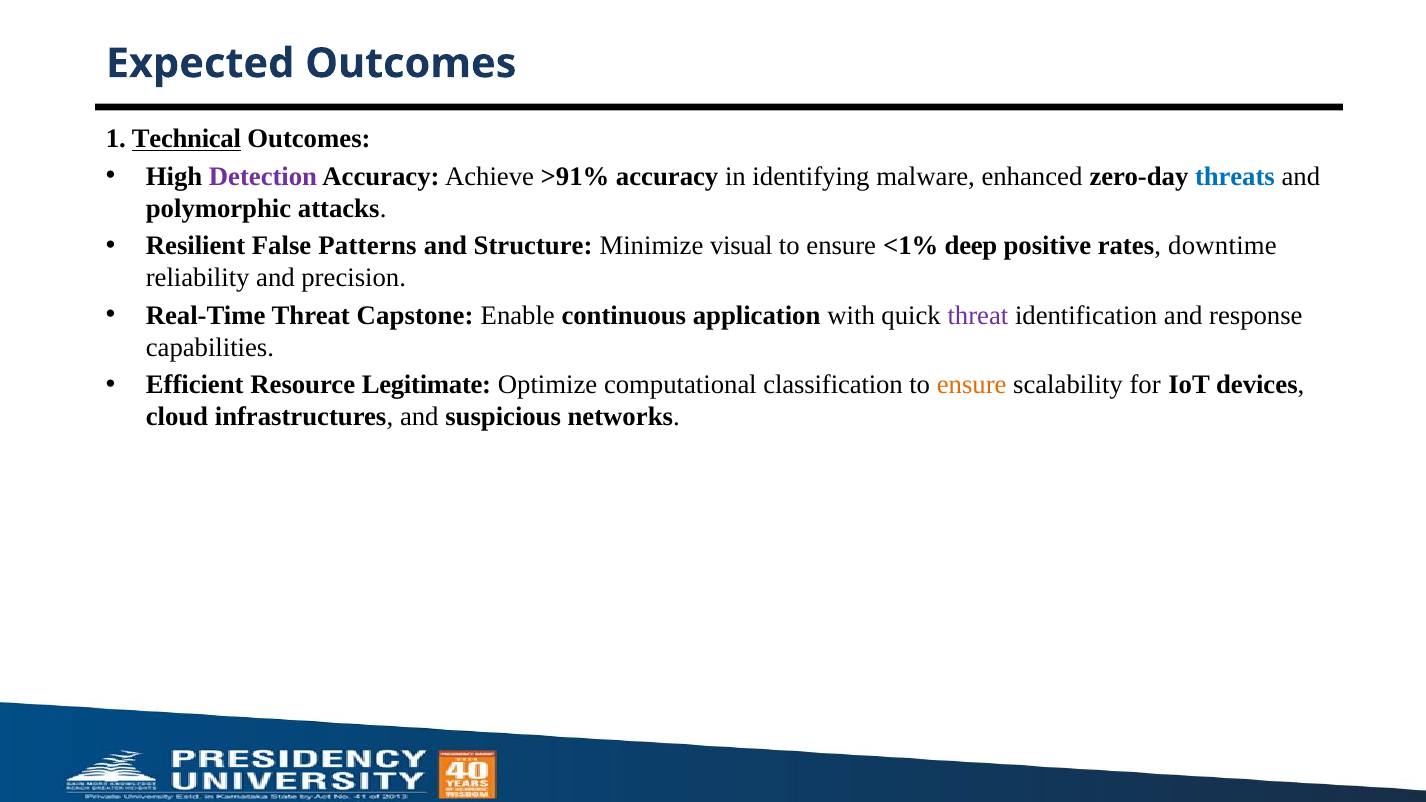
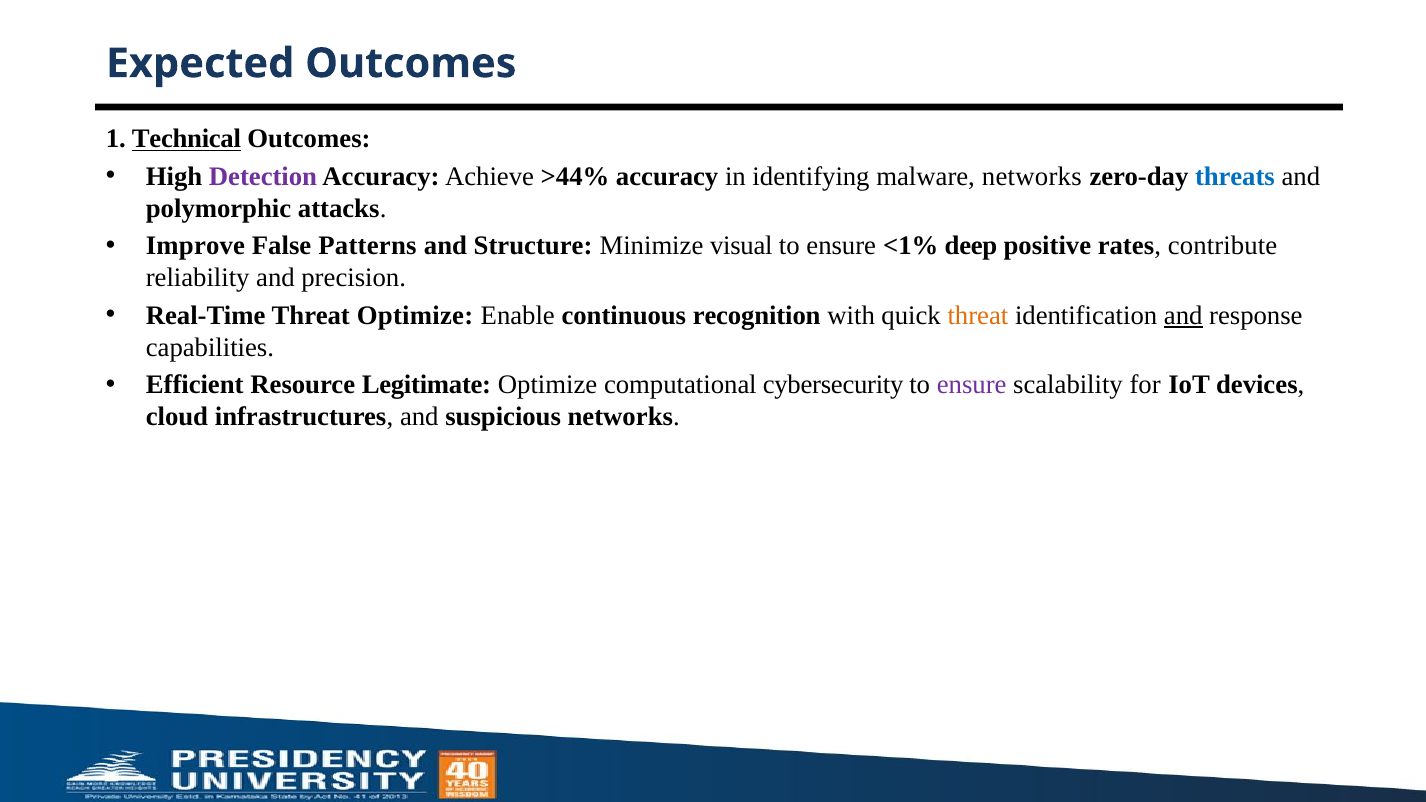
>91%: >91% -> >44%
malware enhanced: enhanced -> networks
Resilient: Resilient -> Improve
downtime: downtime -> contribute
Threat Capstone: Capstone -> Optimize
application: application -> recognition
threat at (978, 315) colour: purple -> orange
and at (1183, 315) underline: none -> present
classification: classification -> cybersecurity
ensure at (972, 385) colour: orange -> purple
